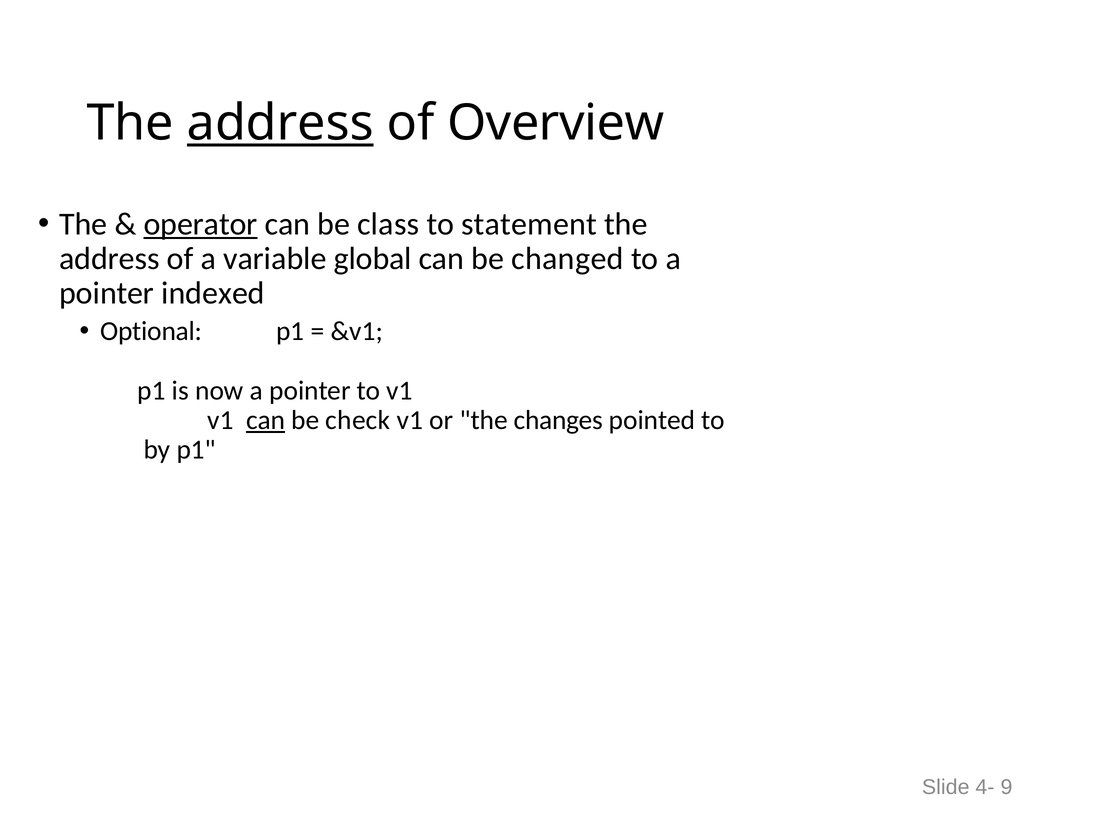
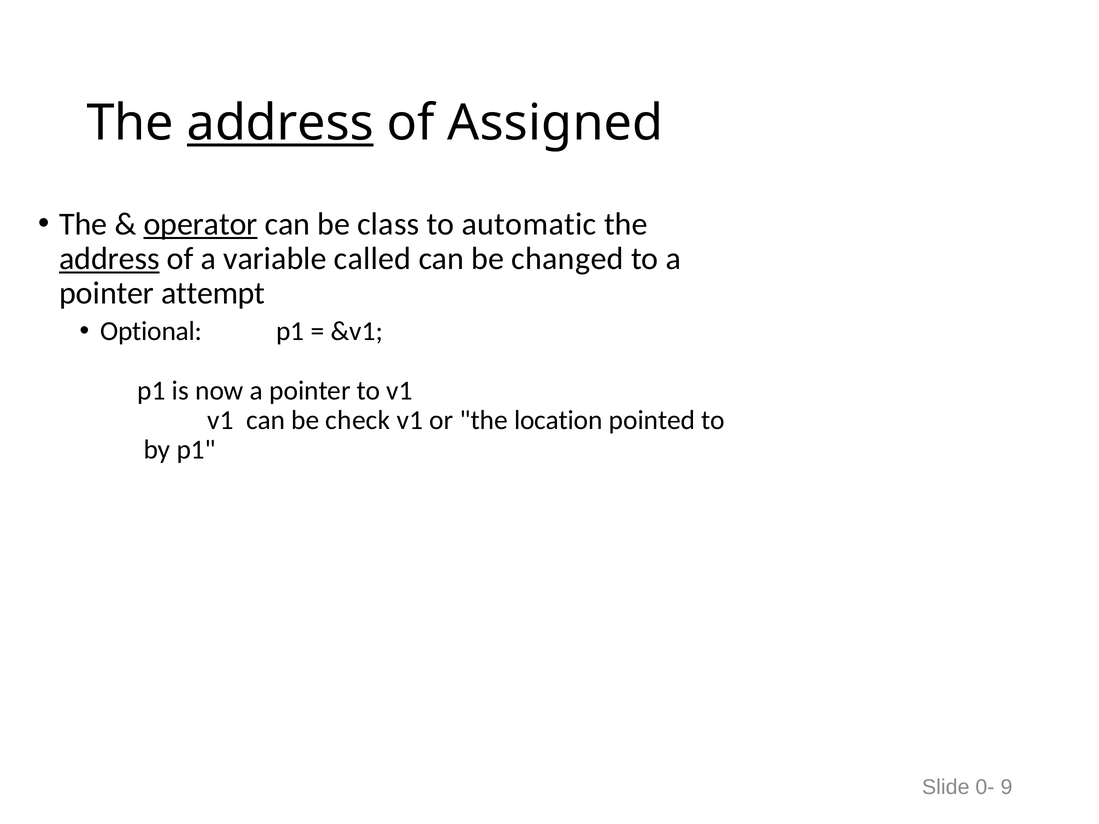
Overview: Overview -> Assigned
statement: statement -> automatic
address at (109, 259) underline: none -> present
global: global -> called
indexed: indexed -> attempt
can at (266, 420) underline: present -> none
changes: changes -> location
4-: 4- -> 0-
